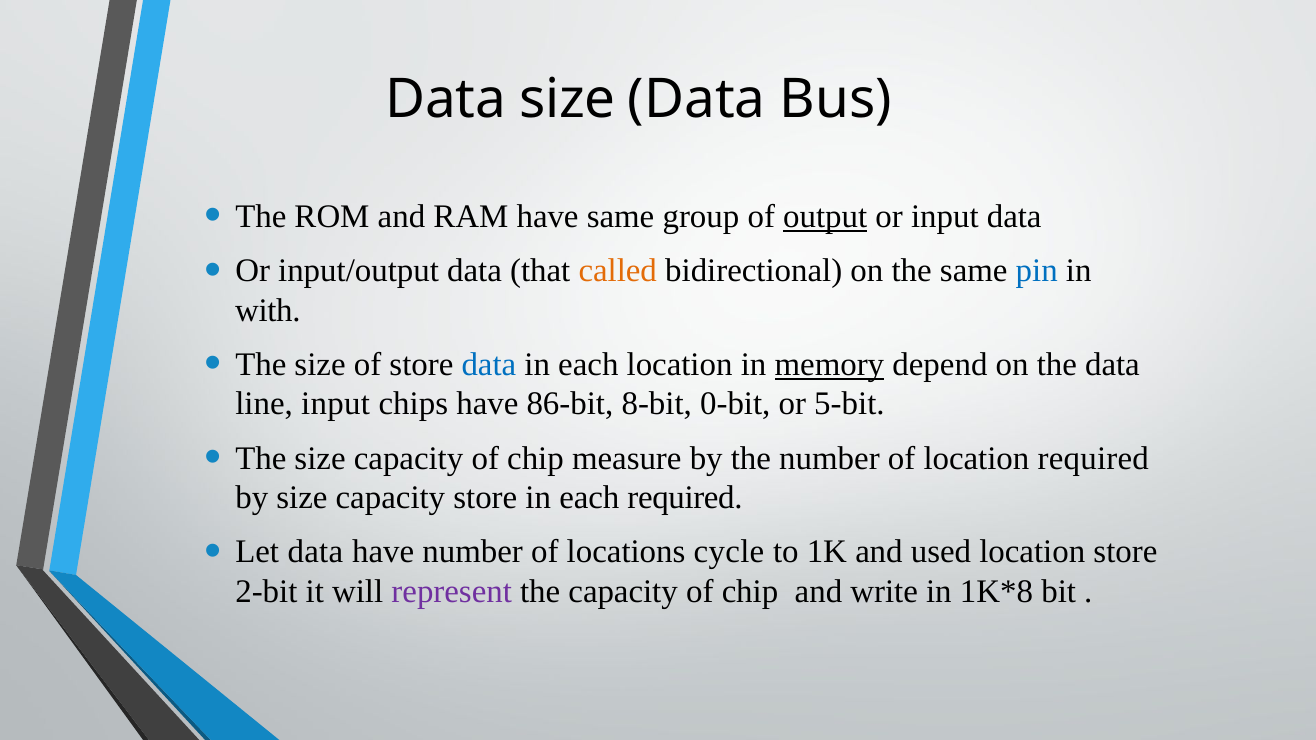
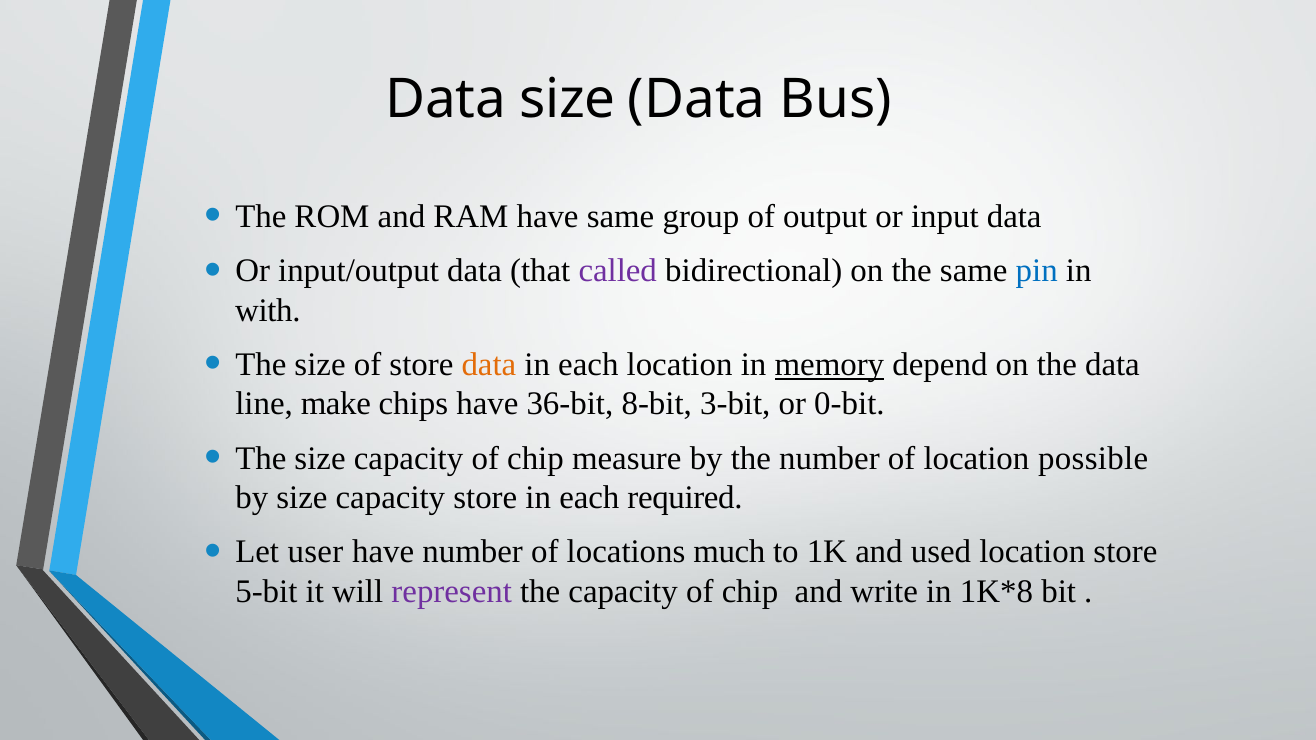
output underline: present -> none
called colour: orange -> purple
data at (489, 365) colour: blue -> orange
line input: input -> make
86-bit: 86-bit -> 36-bit
0-bit: 0-bit -> 3-bit
5-bit: 5-bit -> 0-bit
location required: required -> possible
Let data: data -> user
cycle: cycle -> much
2-bit: 2-bit -> 5-bit
